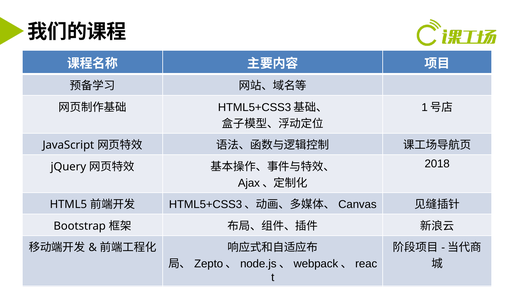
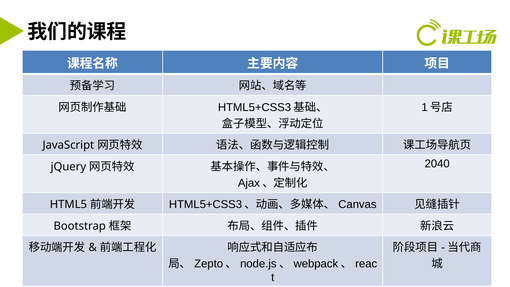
2018: 2018 -> 2040
